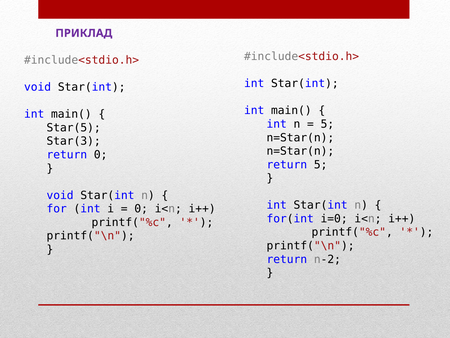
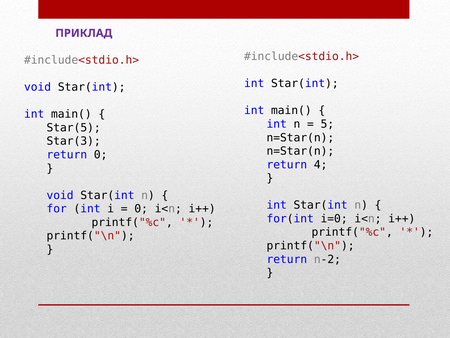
return 5: 5 -> 4
